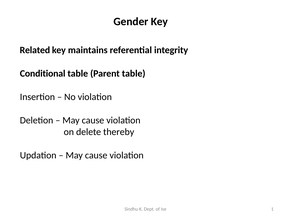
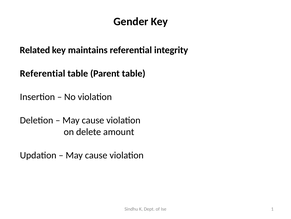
Conditional at (43, 73): Conditional -> Referential
thereby: thereby -> amount
